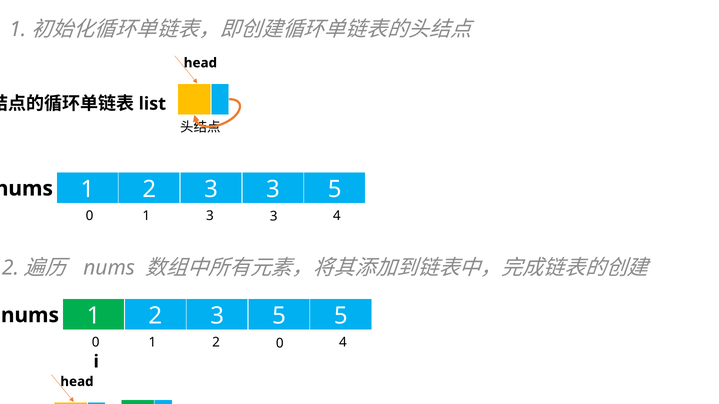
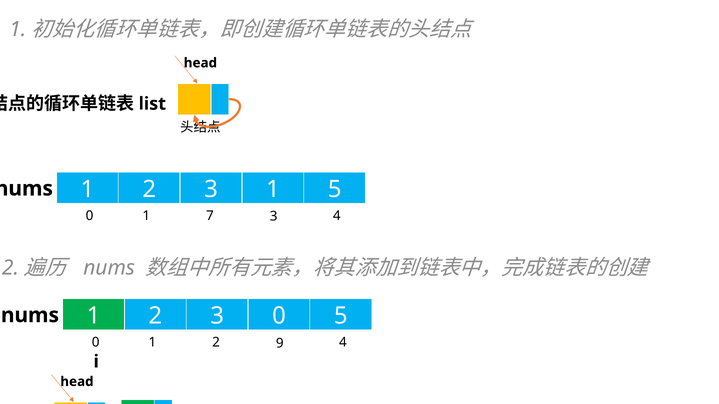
2 3 3: 3 -> 1
1 3: 3 -> 7
2 3 5: 5 -> 0
2 0: 0 -> 9
